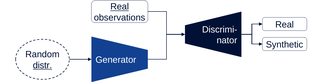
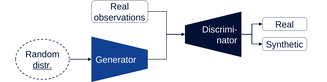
Real at (120, 7) underline: present -> none
